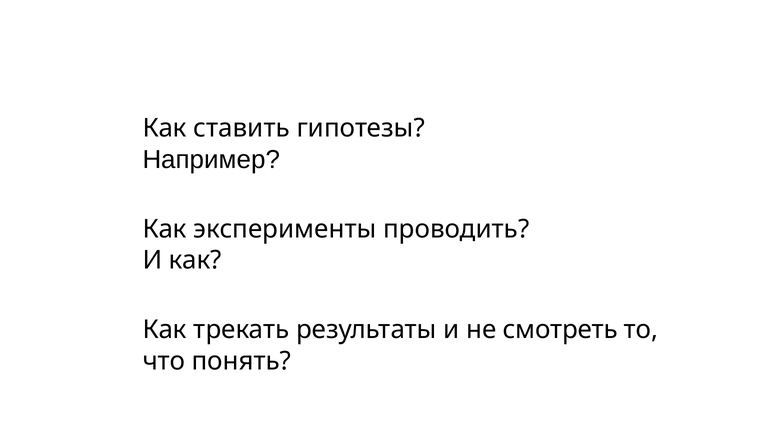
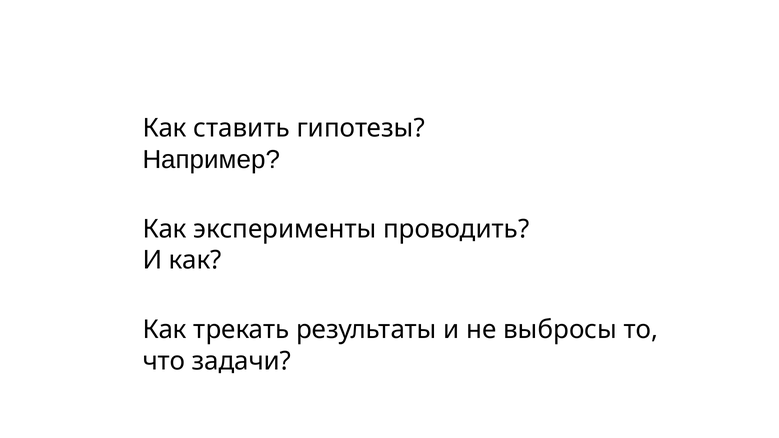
смотреть: смотреть -> выбросы
понять: понять -> задачи
